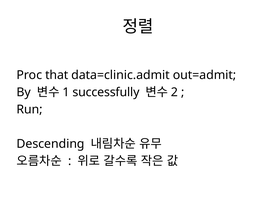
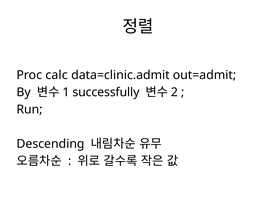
that: that -> calc
